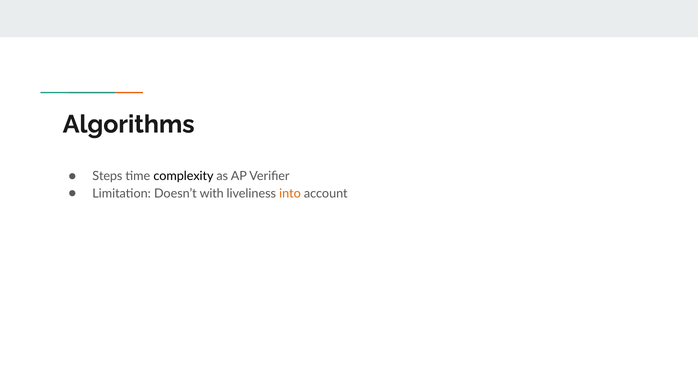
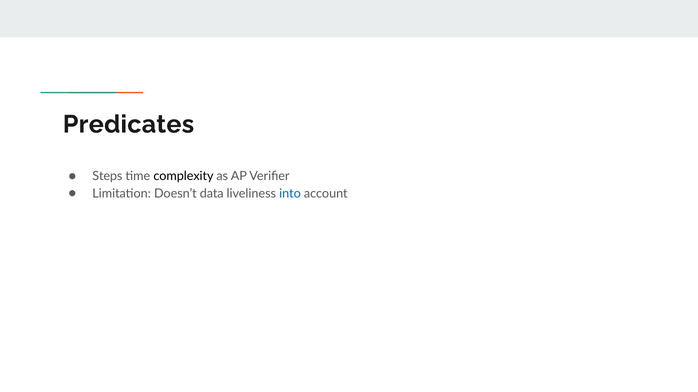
Algorithms: Algorithms -> Predicates
with: with -> data
into colour: orange -> blue
